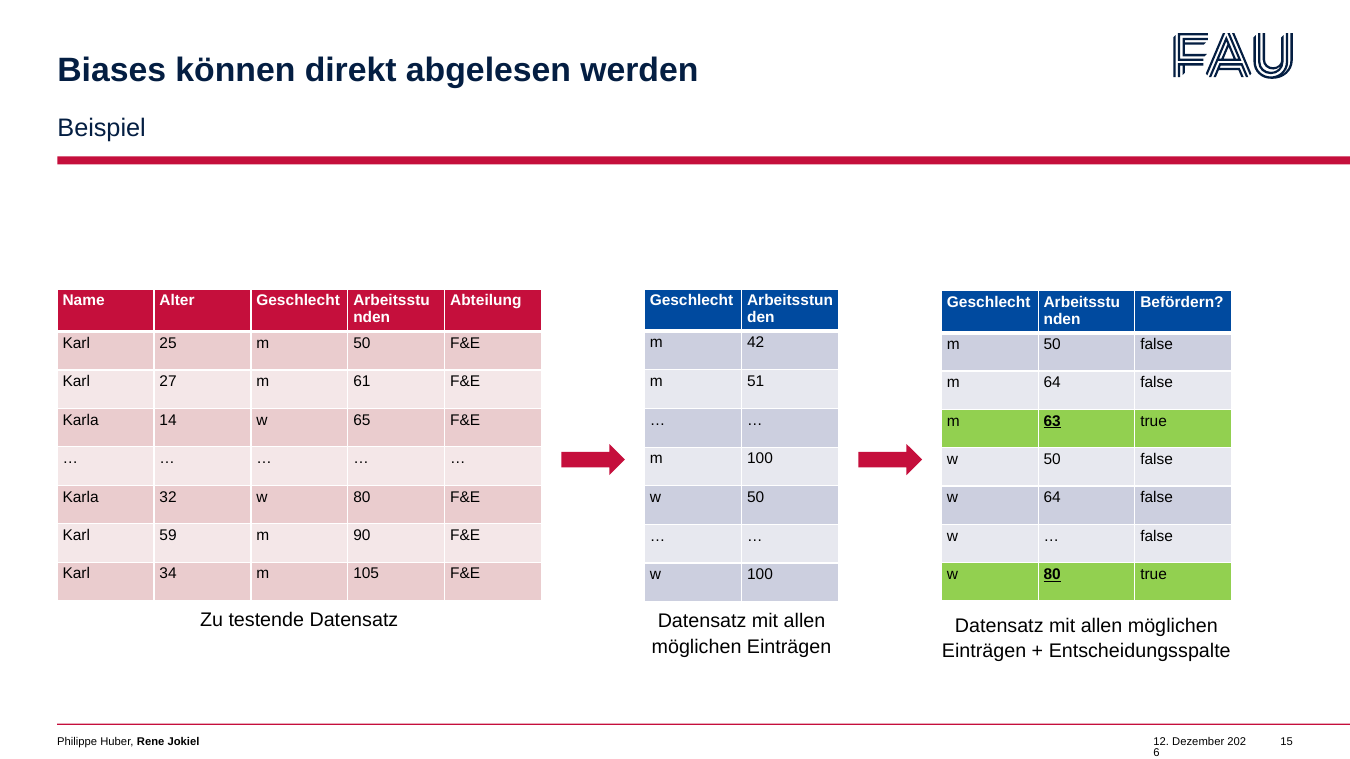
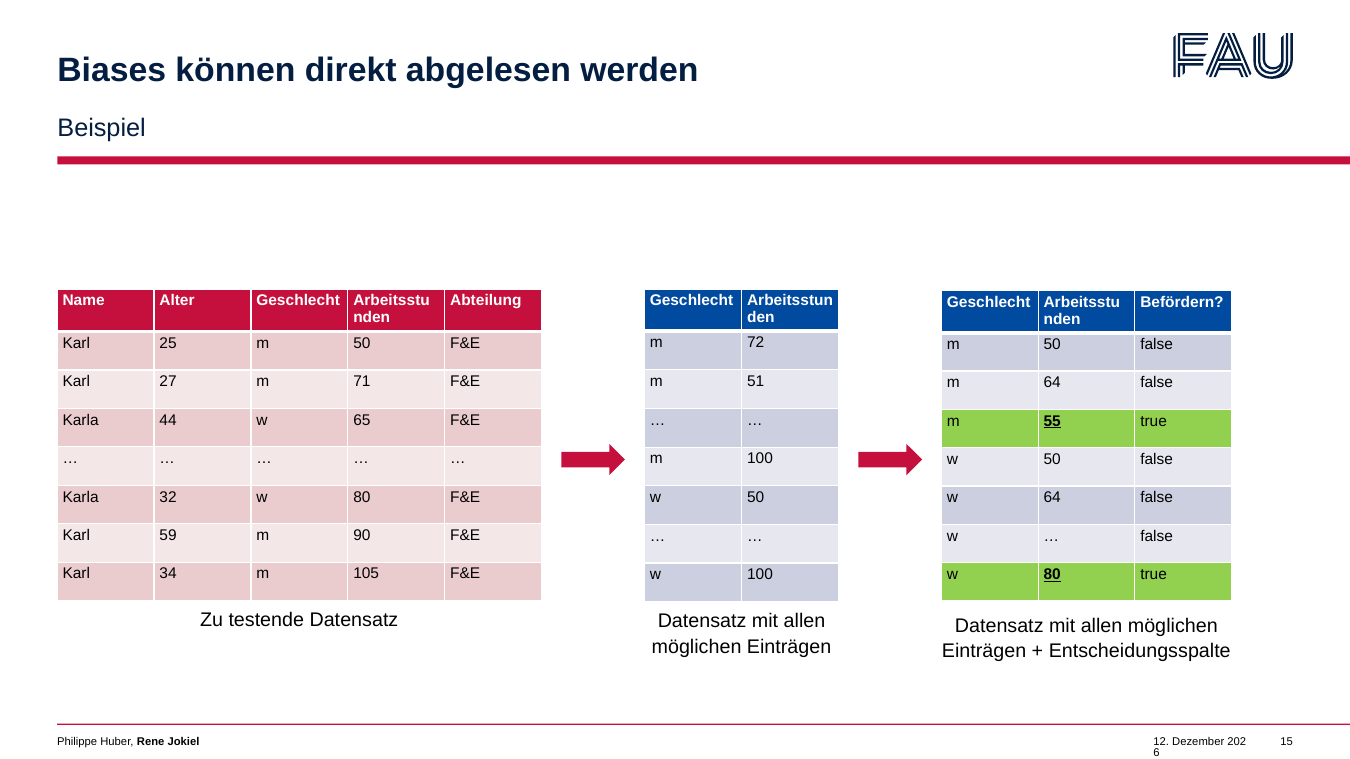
42: 42 -> 72
61: 61 -> 71
14: 14 -> 44
63: 63 -> 55
